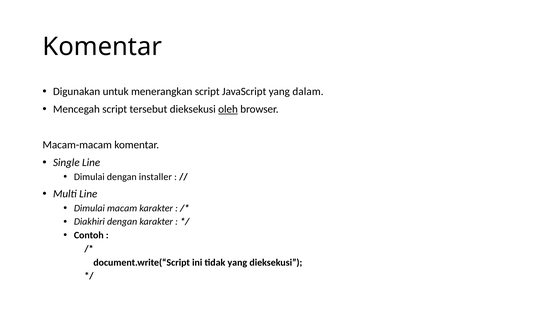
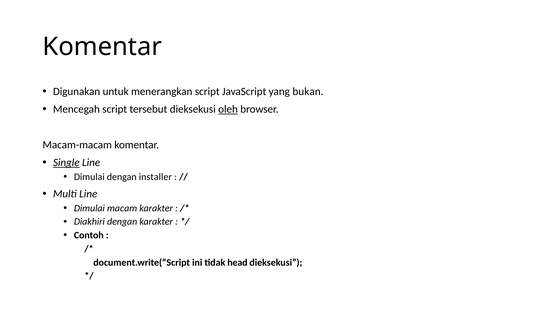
dalam: dalam -> bukan
Single underline: none -> present
tidak yang: yang -> head
